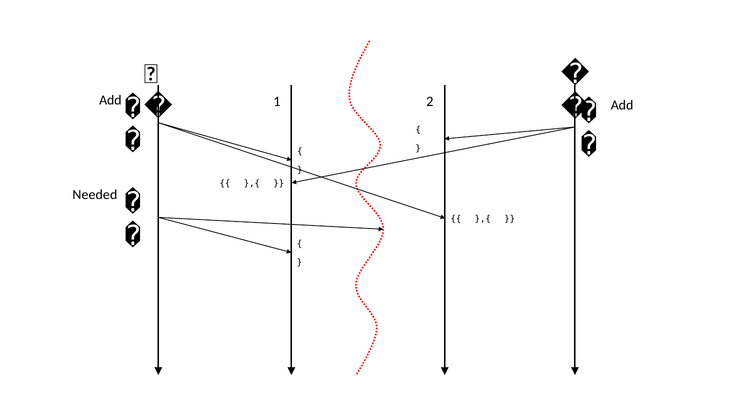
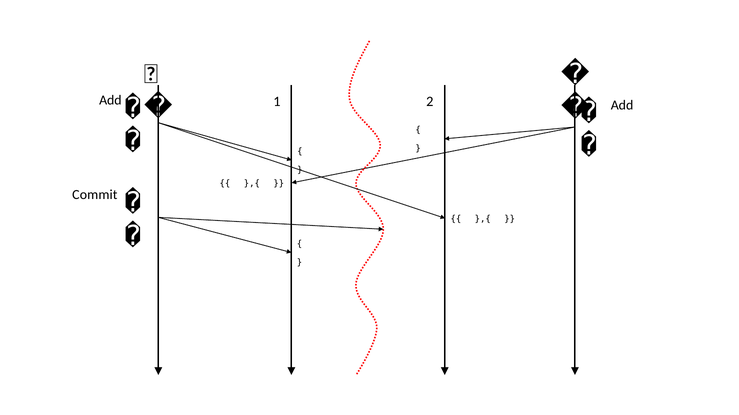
Needed: Needed -> Commit
